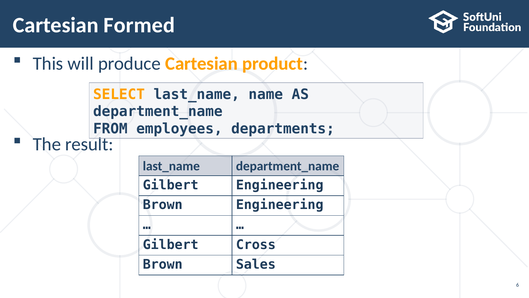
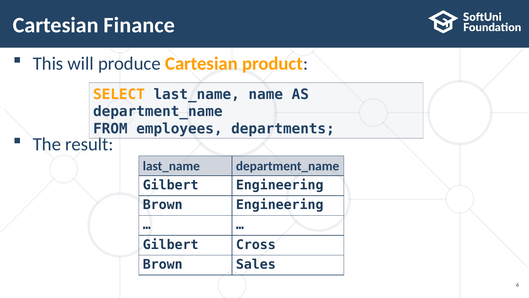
Formed: Formed -> Finance
